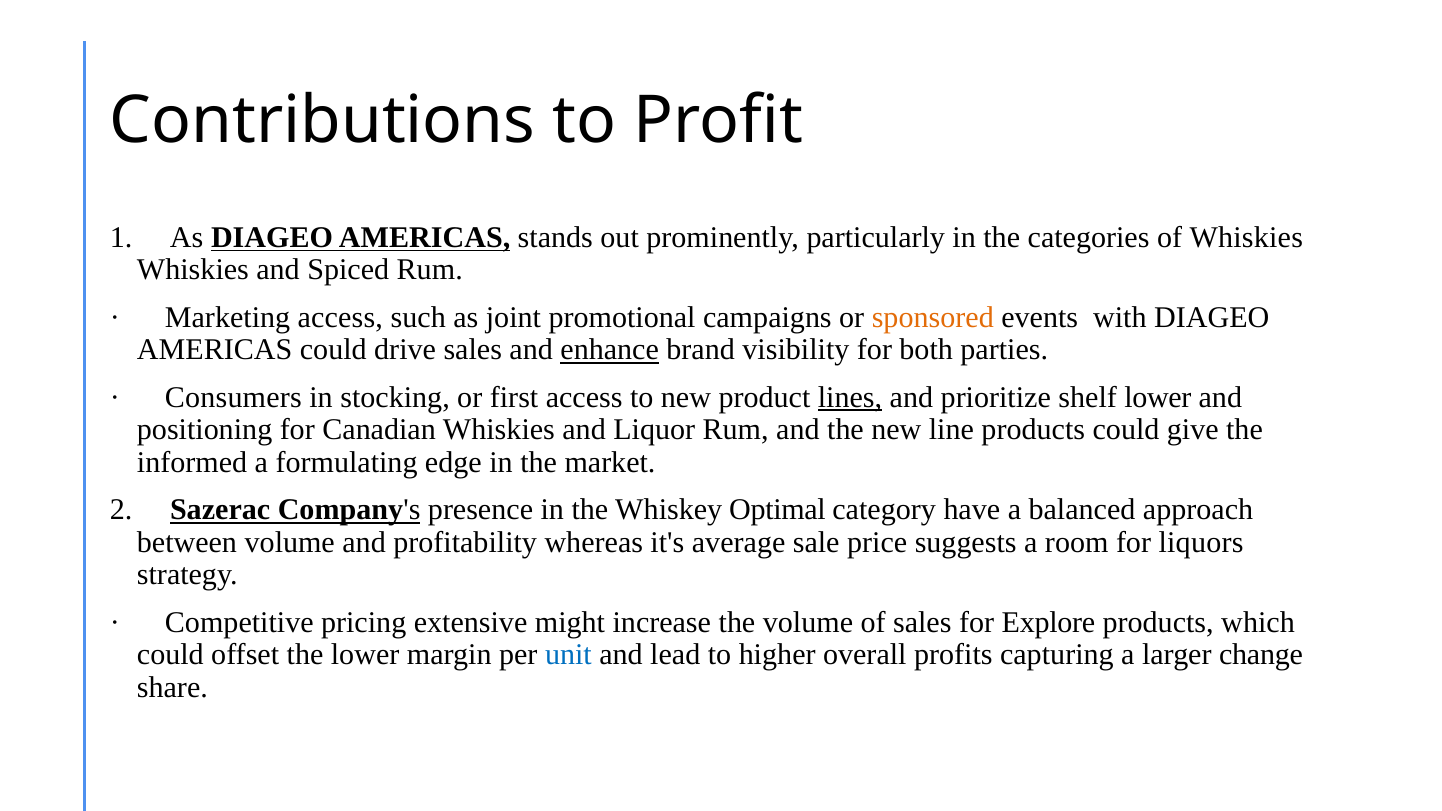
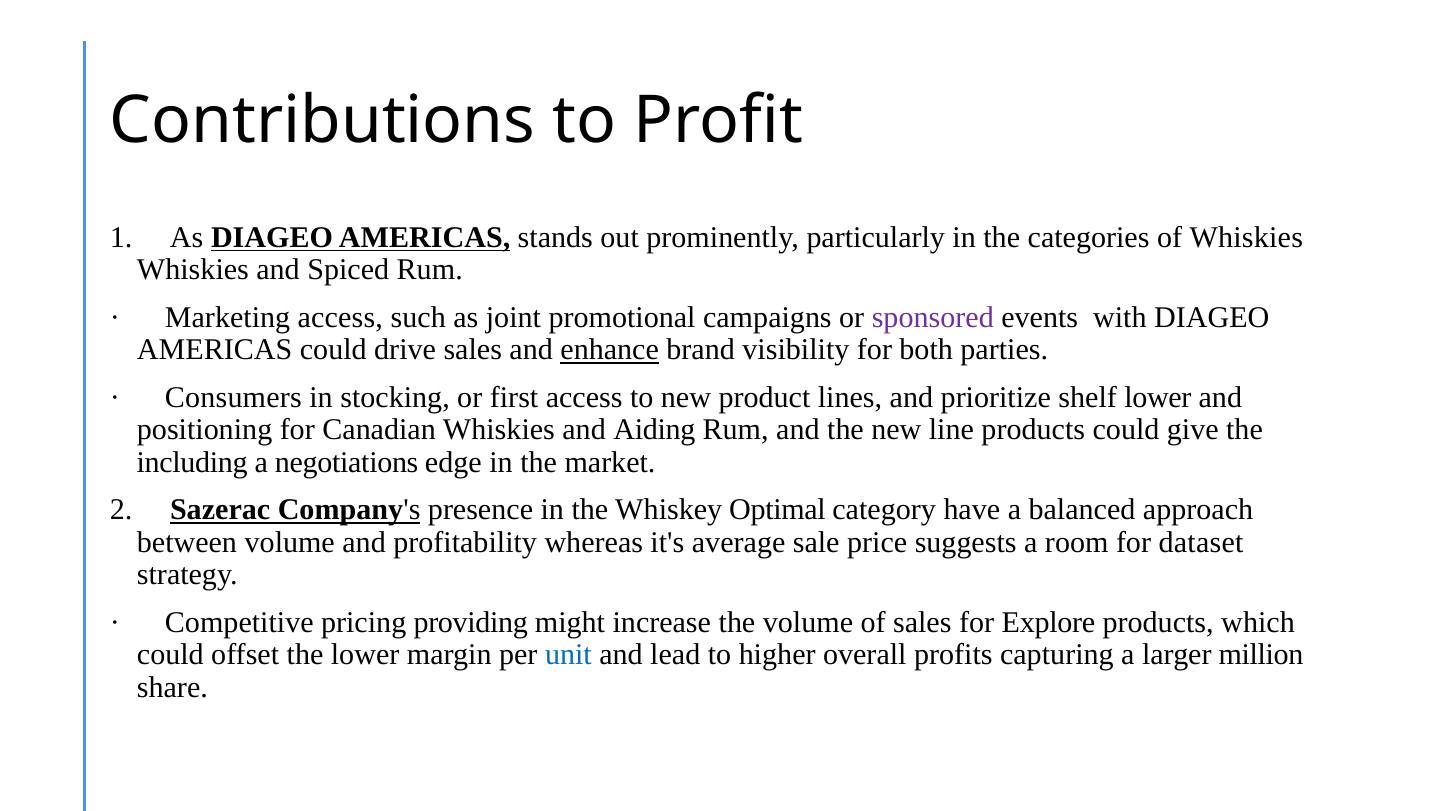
sponsored colour: orange -> purple
lines underline: present -> none
Liquor: Liquor -> Aiding
informed: informed -> including
formulating: formulating -> negotiations
liquors: liquors -> dataset
extensive: extensive -> providing
change: change -> million
